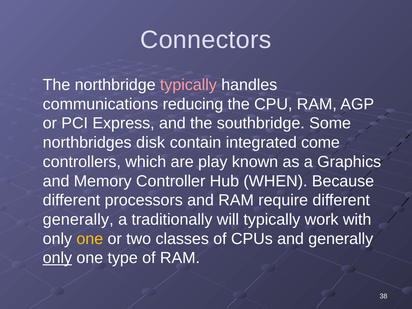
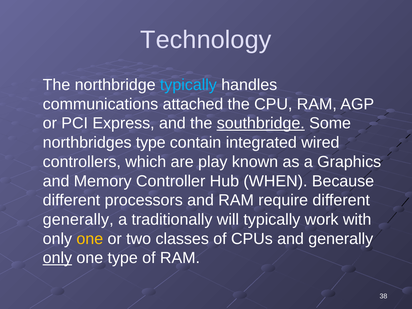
Connectors: Connectors -> Technology
typically at (188, 85) colour: pink -> light blue
reducing: reducing -> attached
southbridge underline: none -> present
northbridges disk: disk -> type
come: come -> wired
